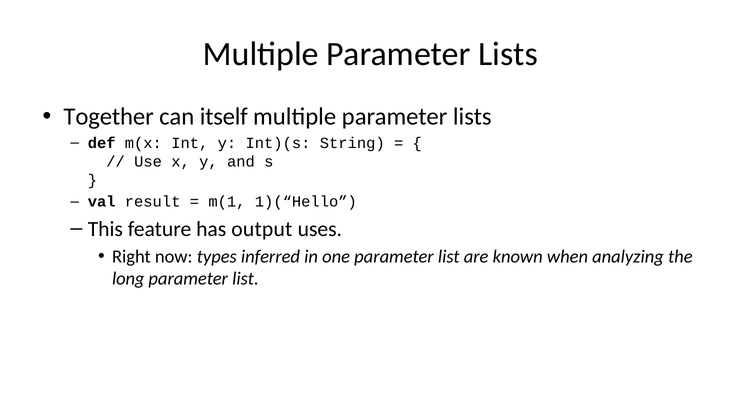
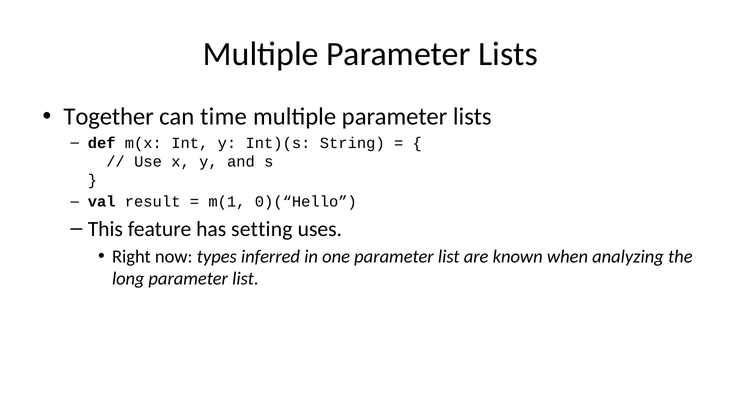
itself: itself -> time
1)(“Hello: 1)(“Hello -> 0)(“Hello
output: output -> setting
